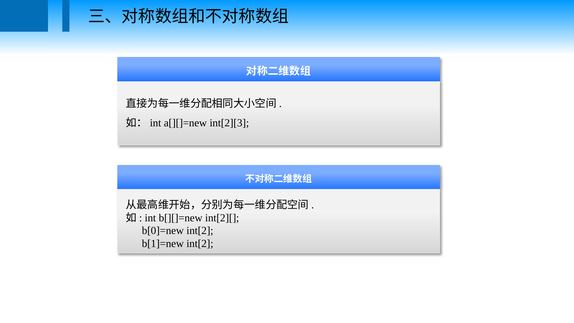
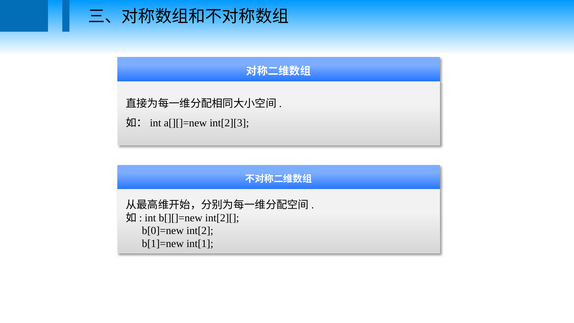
b[1]=new int[2: int[2 -> int[1
